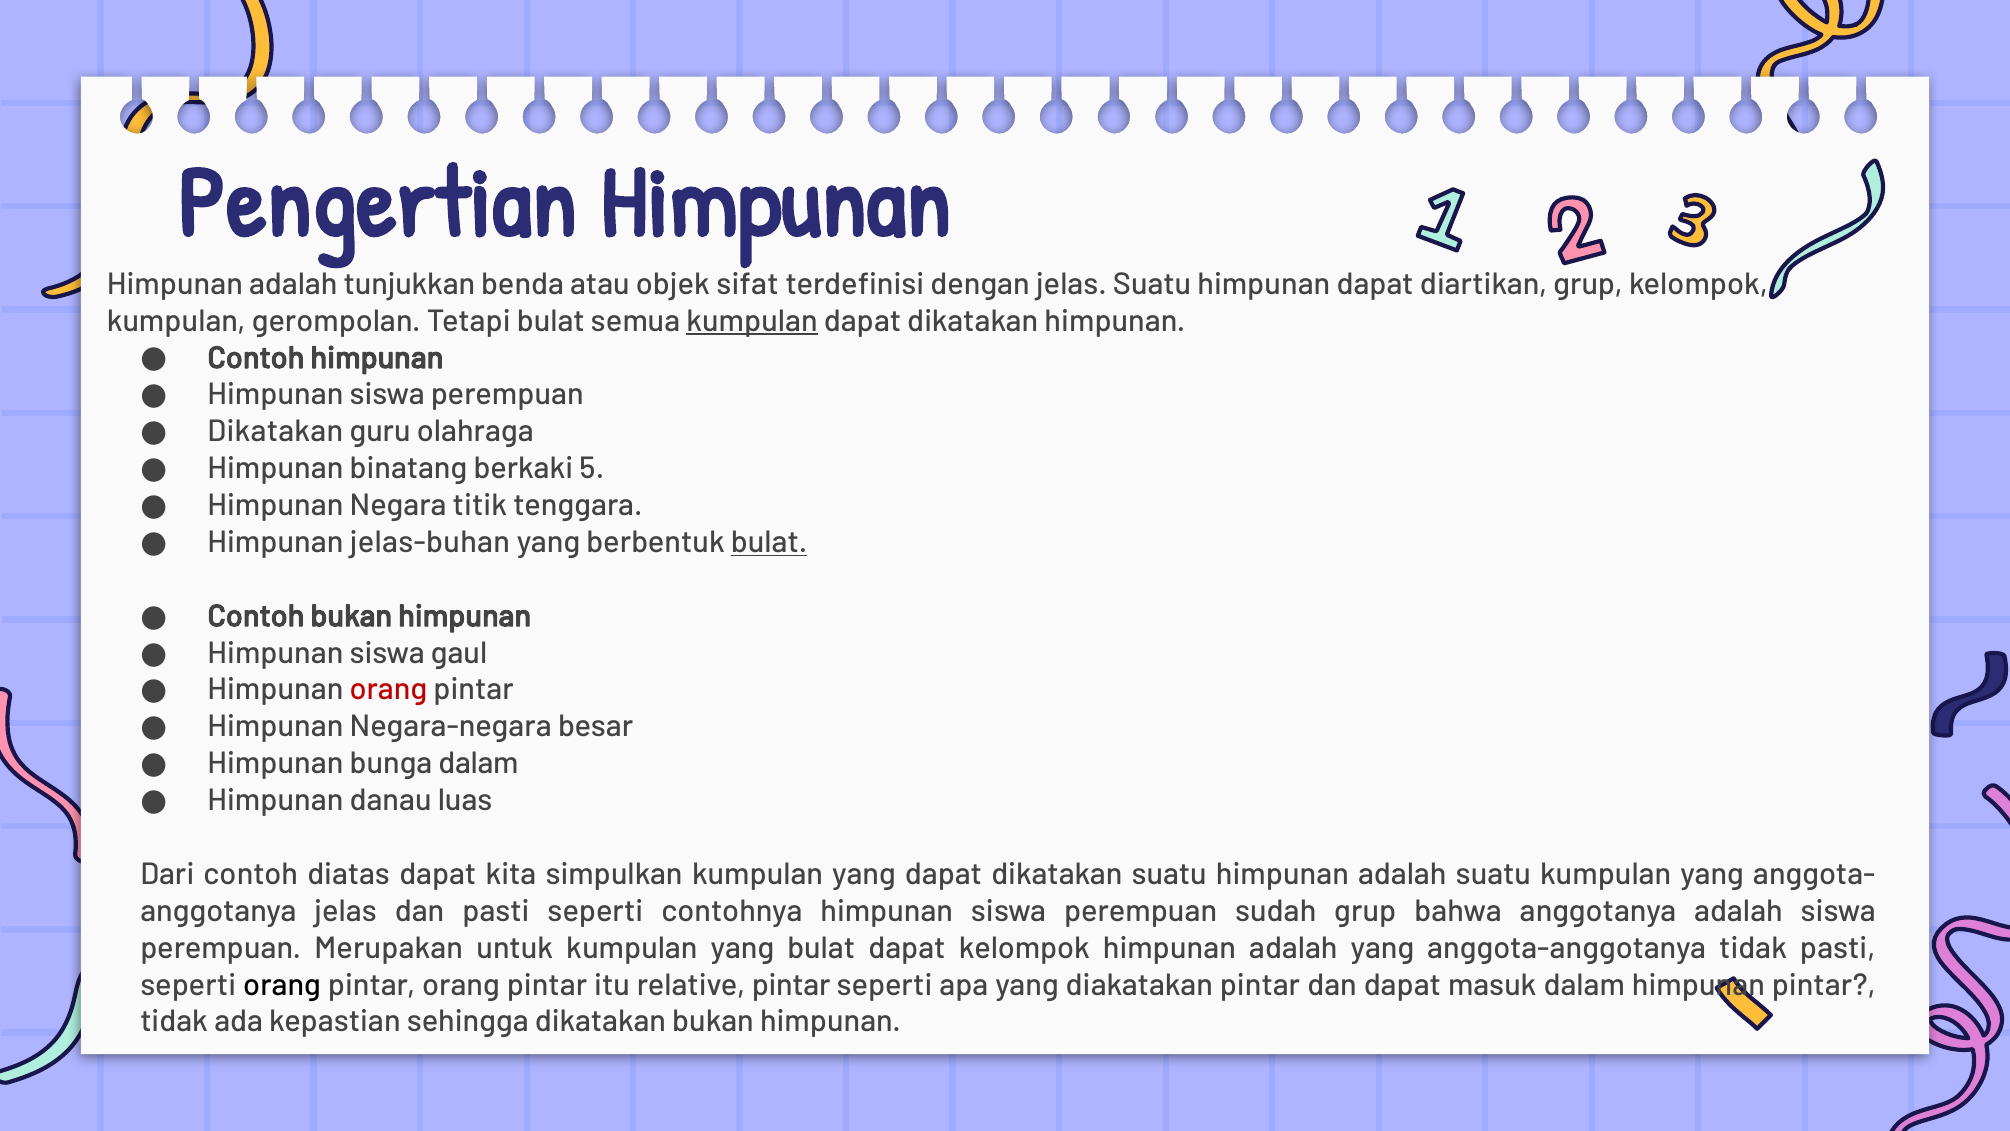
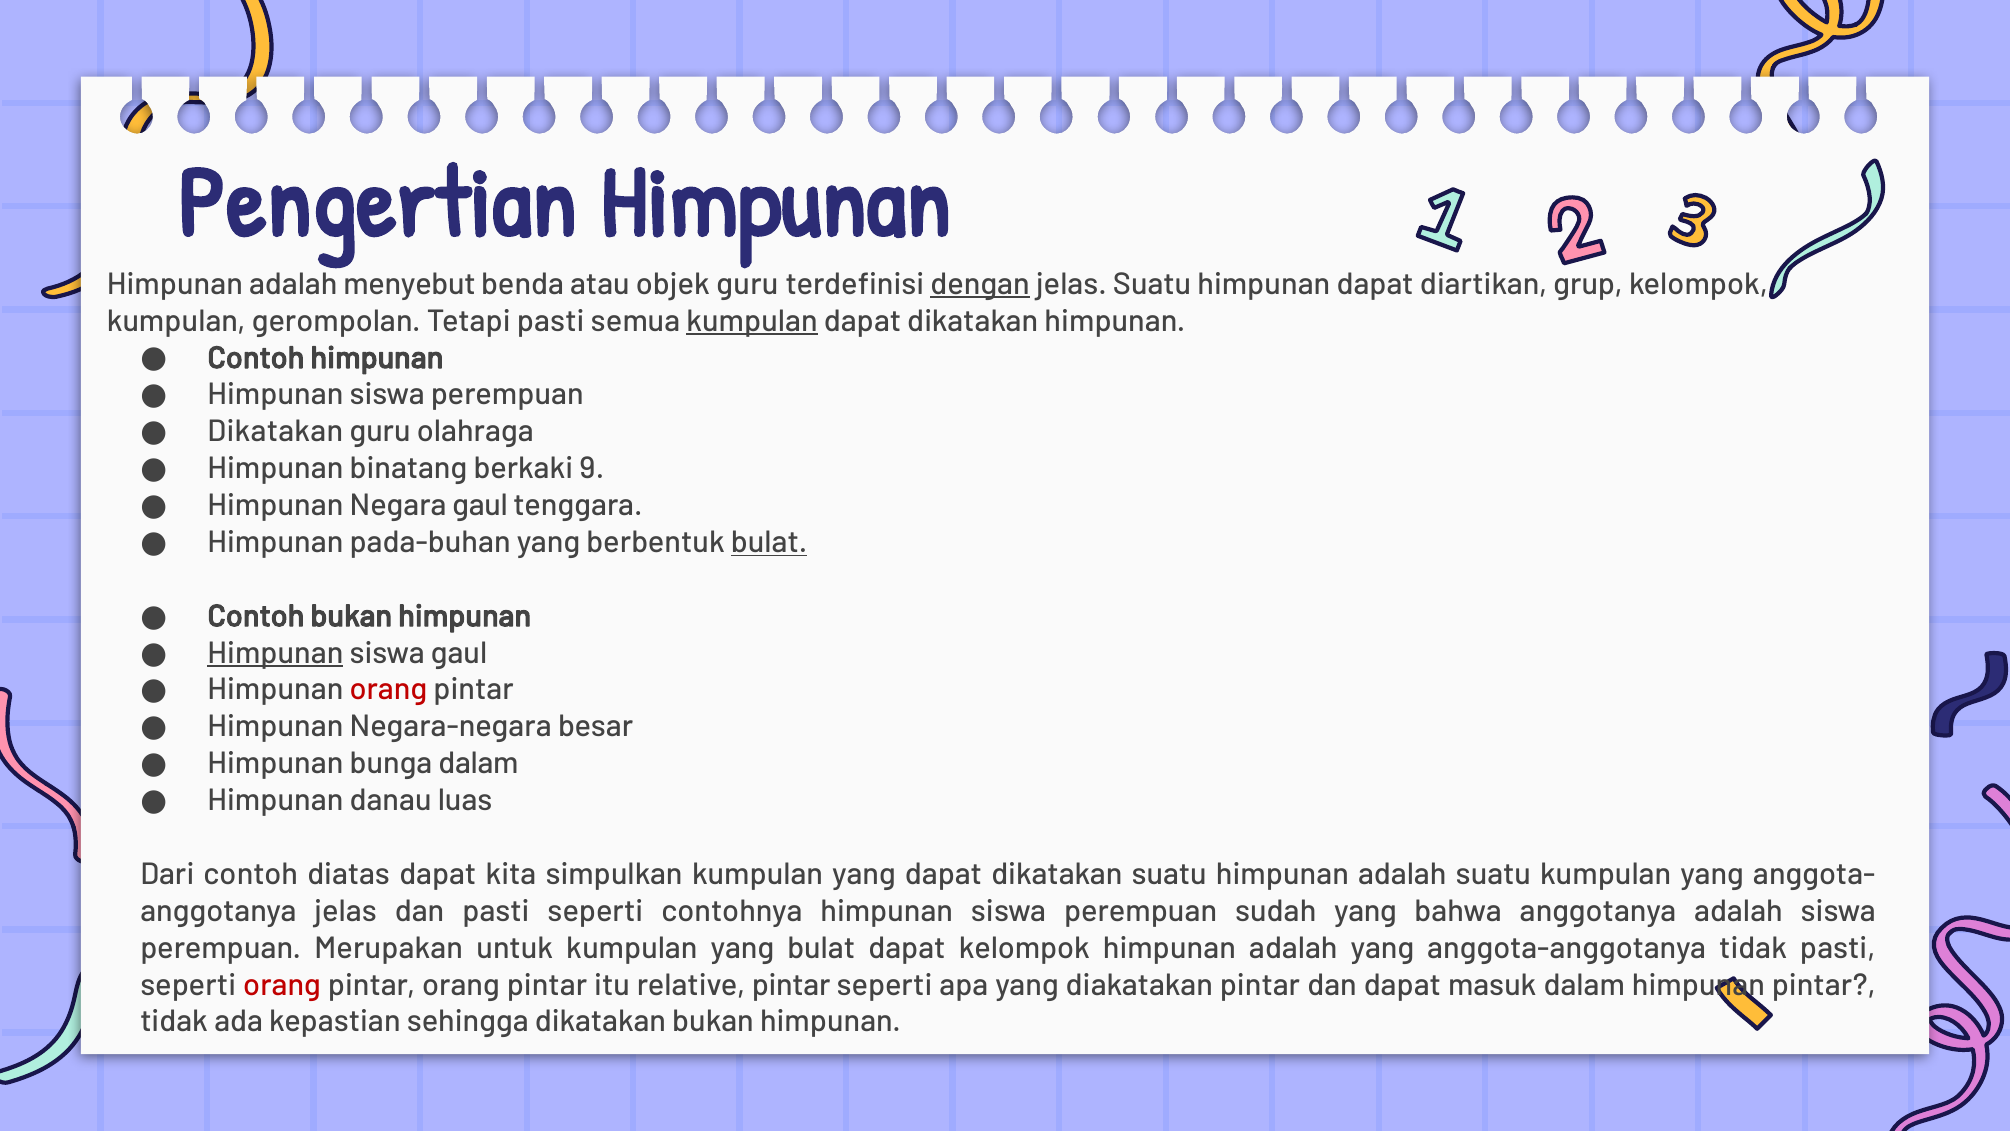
tunjukkan: tunjukkan -> menyebut
objek sifat: sifat -> guru
dengan underline: none -> present
Tetapi bulat: bulat -> pasti
5: 5 -> 9
Negara titik: titik -> gaul
jelas-buhan: jelas-buhan -> pada-buhan
Himpunan at (275, 653) underline: none -> present
sudah grup: grup -> yang
orang at (282, 985) colour: black -> red
